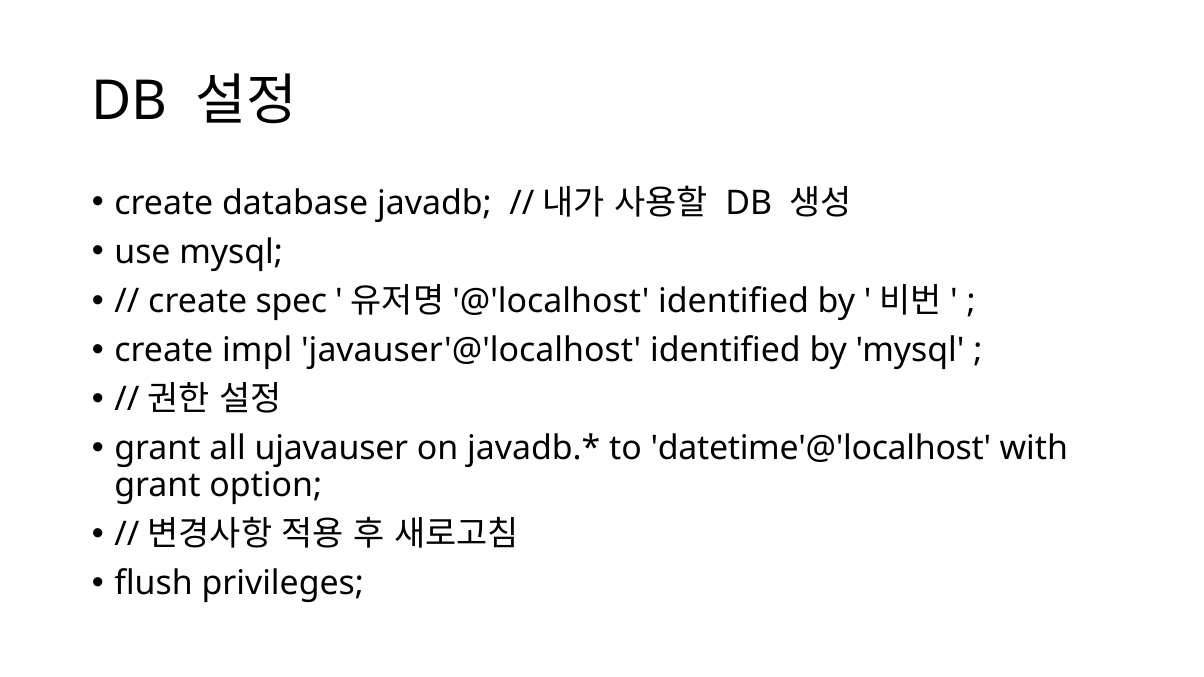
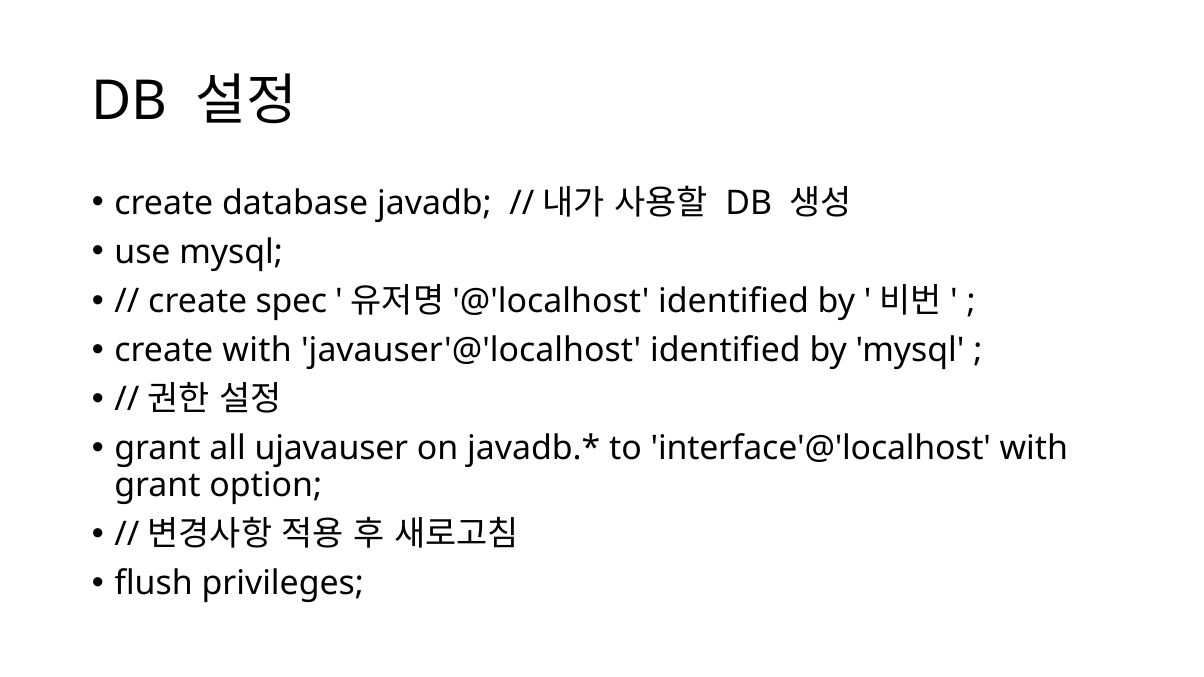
create impl: impl -> with
datetime'@'localhost: datetime'@'localhost -> interface'@'localhost
